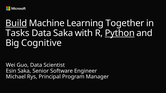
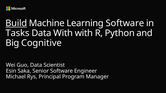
Learning Together: Together -> Software
Data Saka: Saka -> With
Python underline: present -> none
